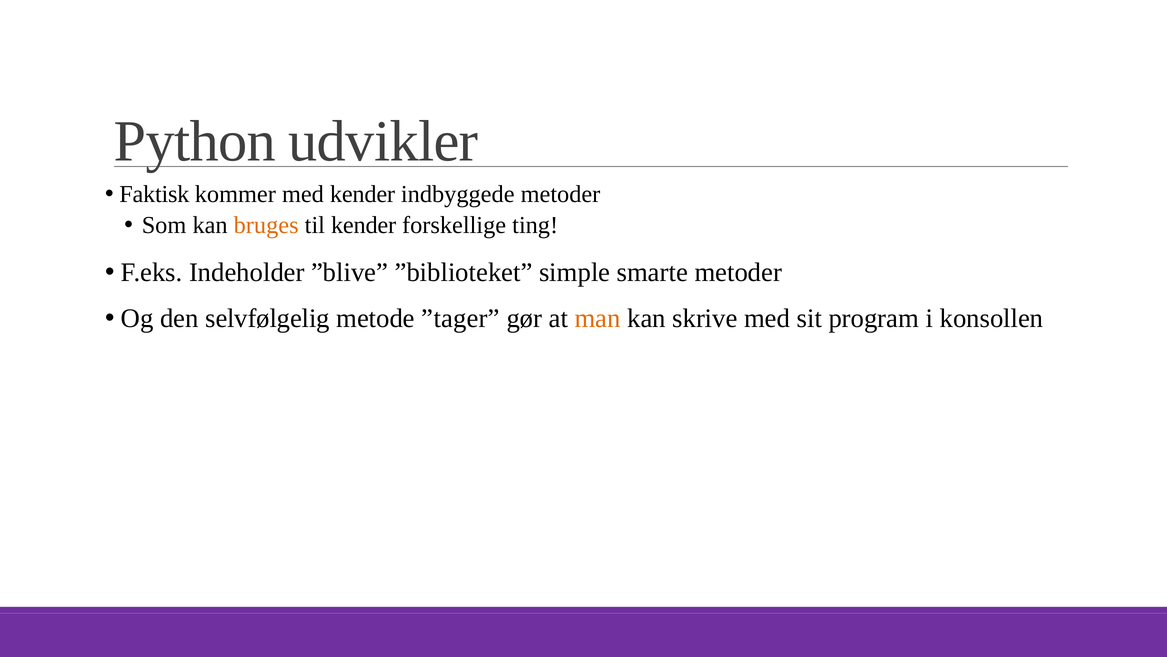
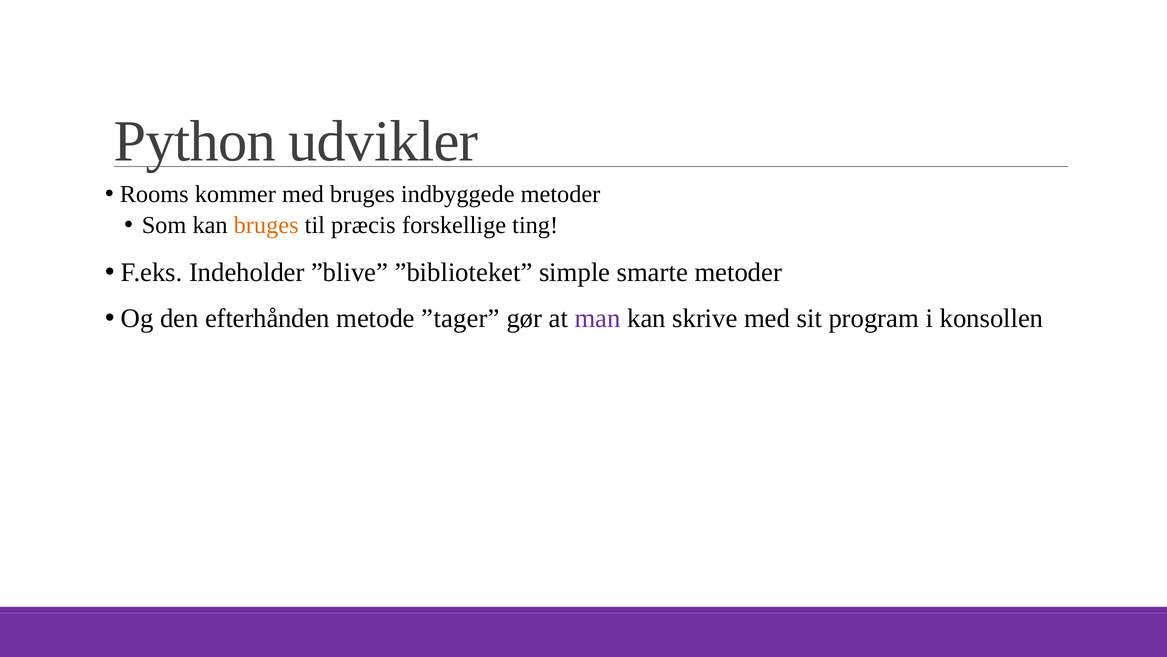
Faktisk: Faktisk -> Rooms
med kender: kender -> bruges
til kender: kender -> præcis
selvfølgelig: selvfølgelig -> efterhånden
man colour: orange -> purple
